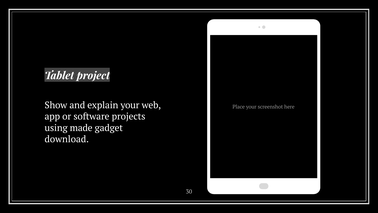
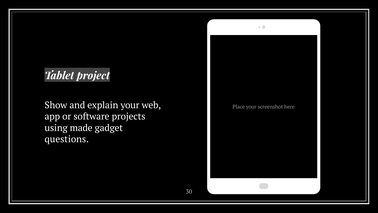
download: download -> questions
